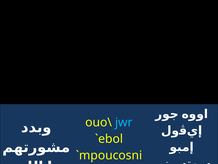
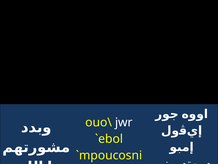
jwr colour: light blue -> white
